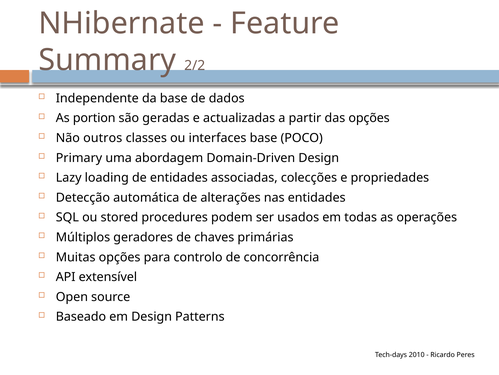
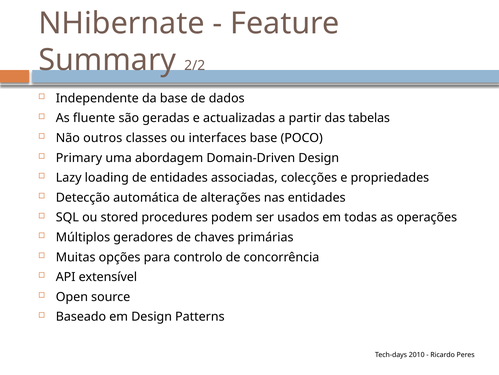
portion: portion -> fluente
das opções: opções -> tabelas
